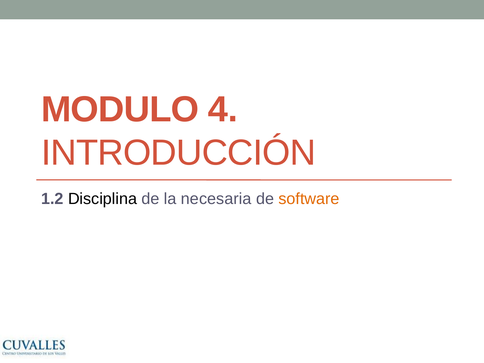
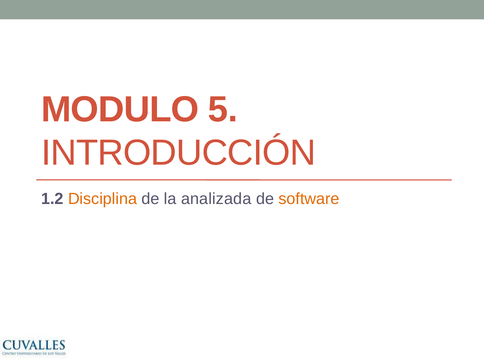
4: 4 -> 5
Disciplina colour: black -> orange
necesaria: necesaria -> analizada
